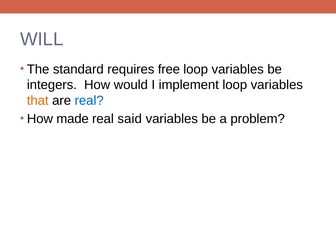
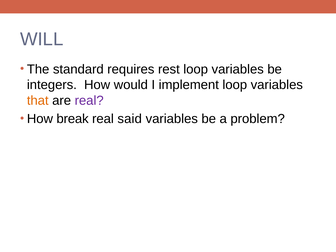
free: free -> rest
real at (89, 101) colour: blue -> purple
made: made -> break
